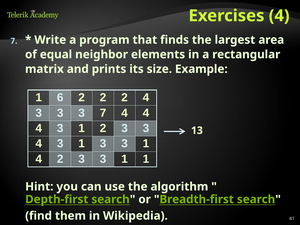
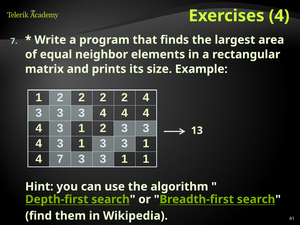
6 at (60, 98): 6 -> 2
3 3 3 7: 7 -> 4
2 at (60, 159): 2 -> 7
